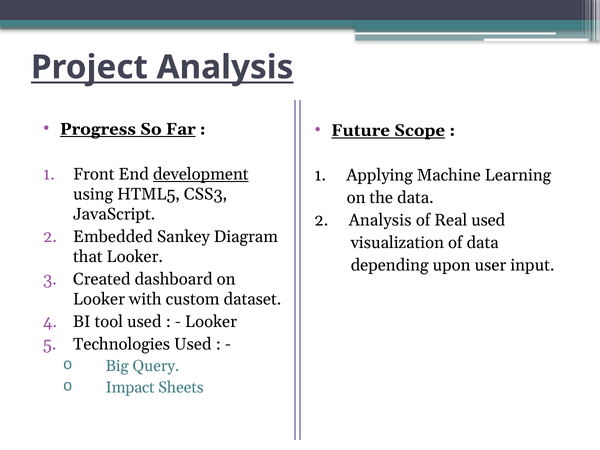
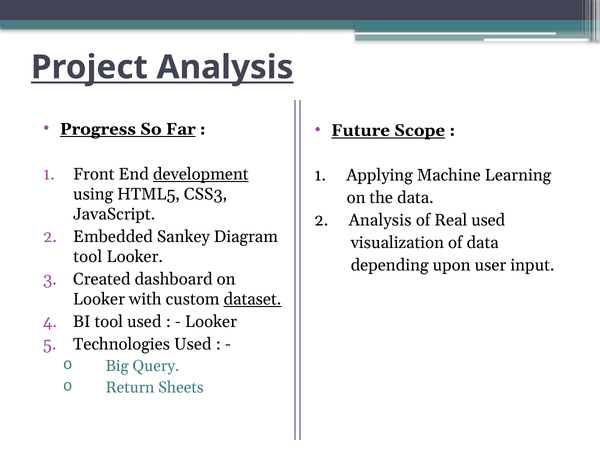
that at (88, 257): that -> tool
dataset underline: none -> present
Impact: Impact -> Return
